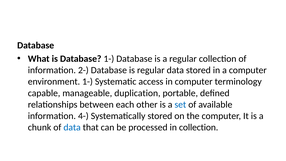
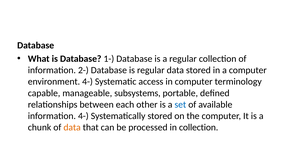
environment 1-: 1- -> 4-
duplication: duplication -> subsystems
data at (72, 127) colour: blue -> orange
